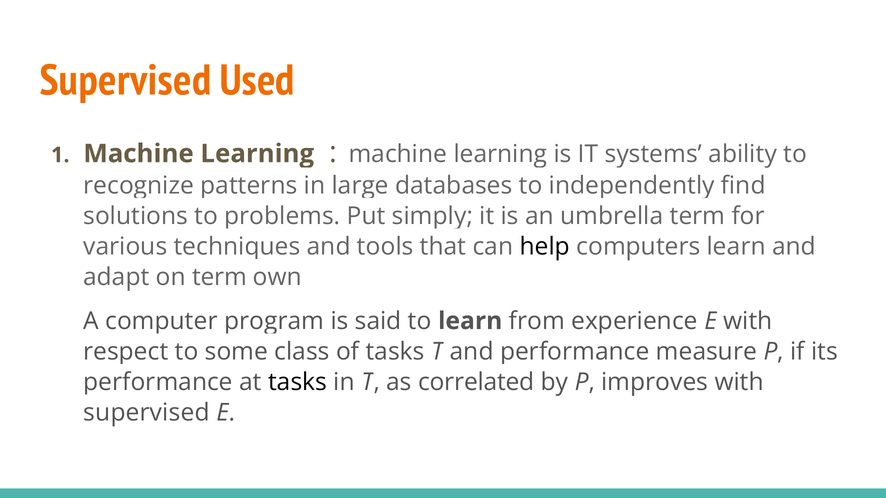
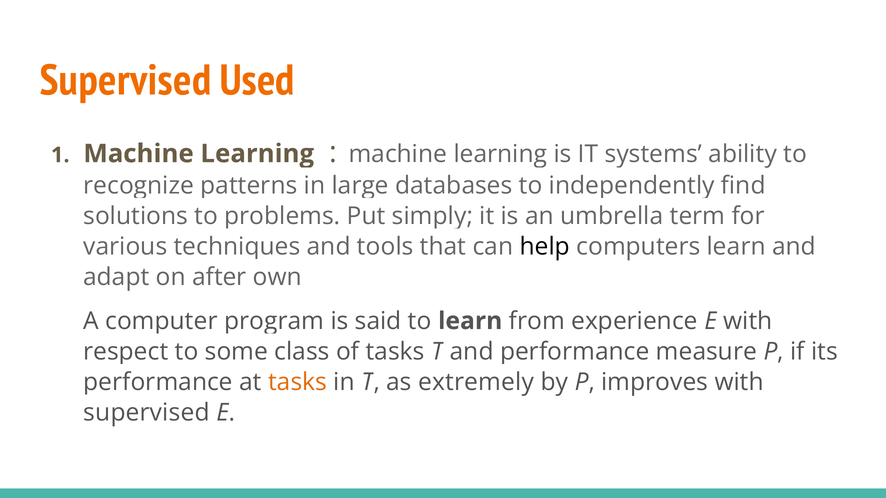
on term: term -> after
tasks at (298, 382) colour: black -> orange
correlated: correlated -> extremely
